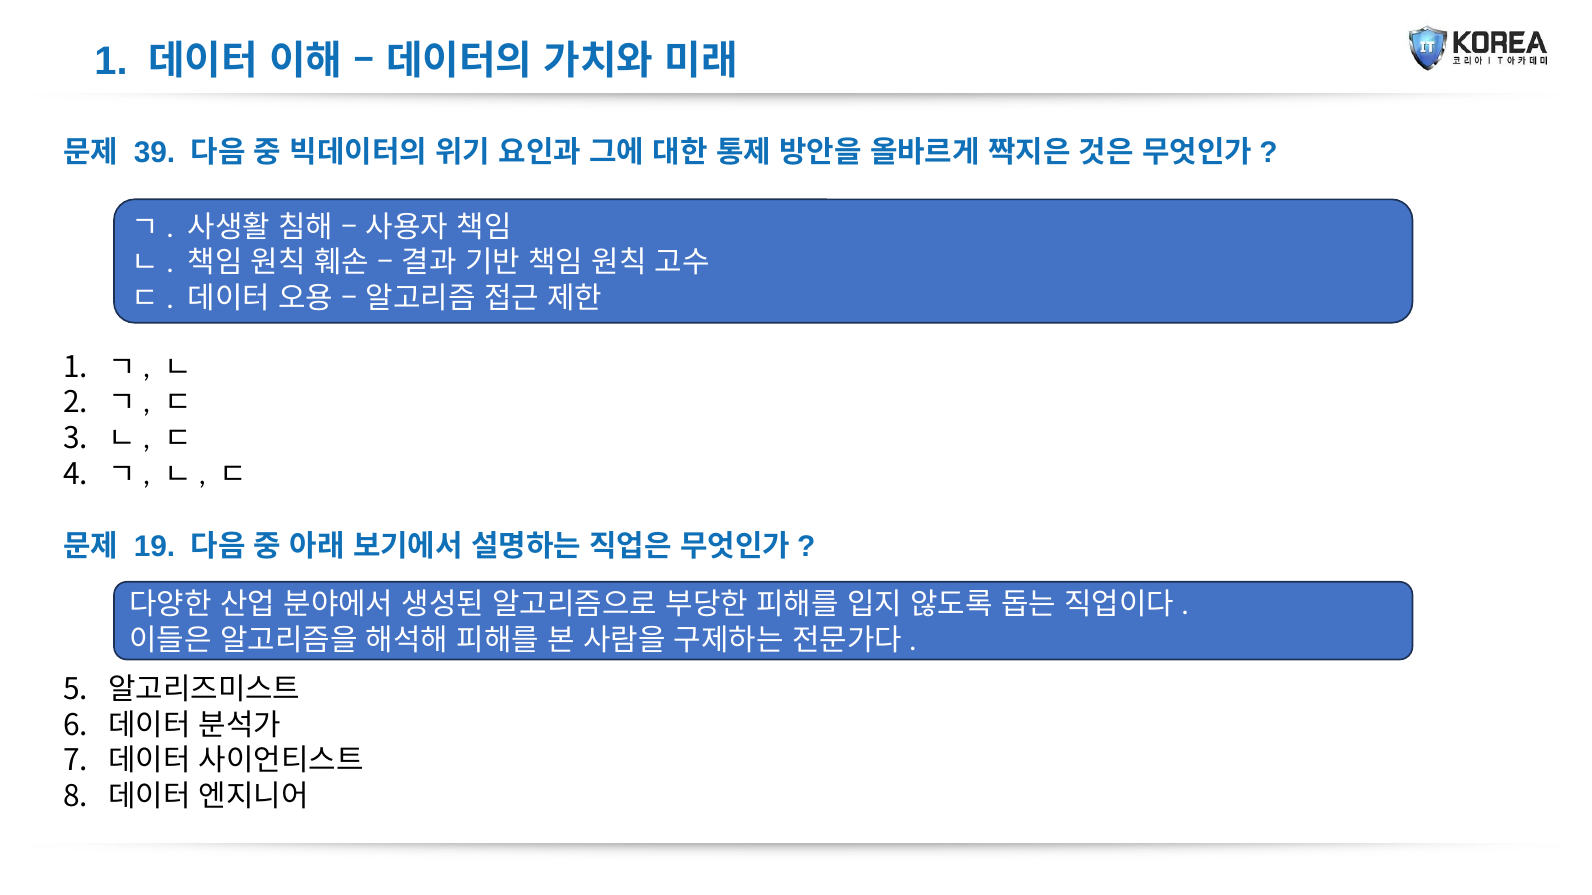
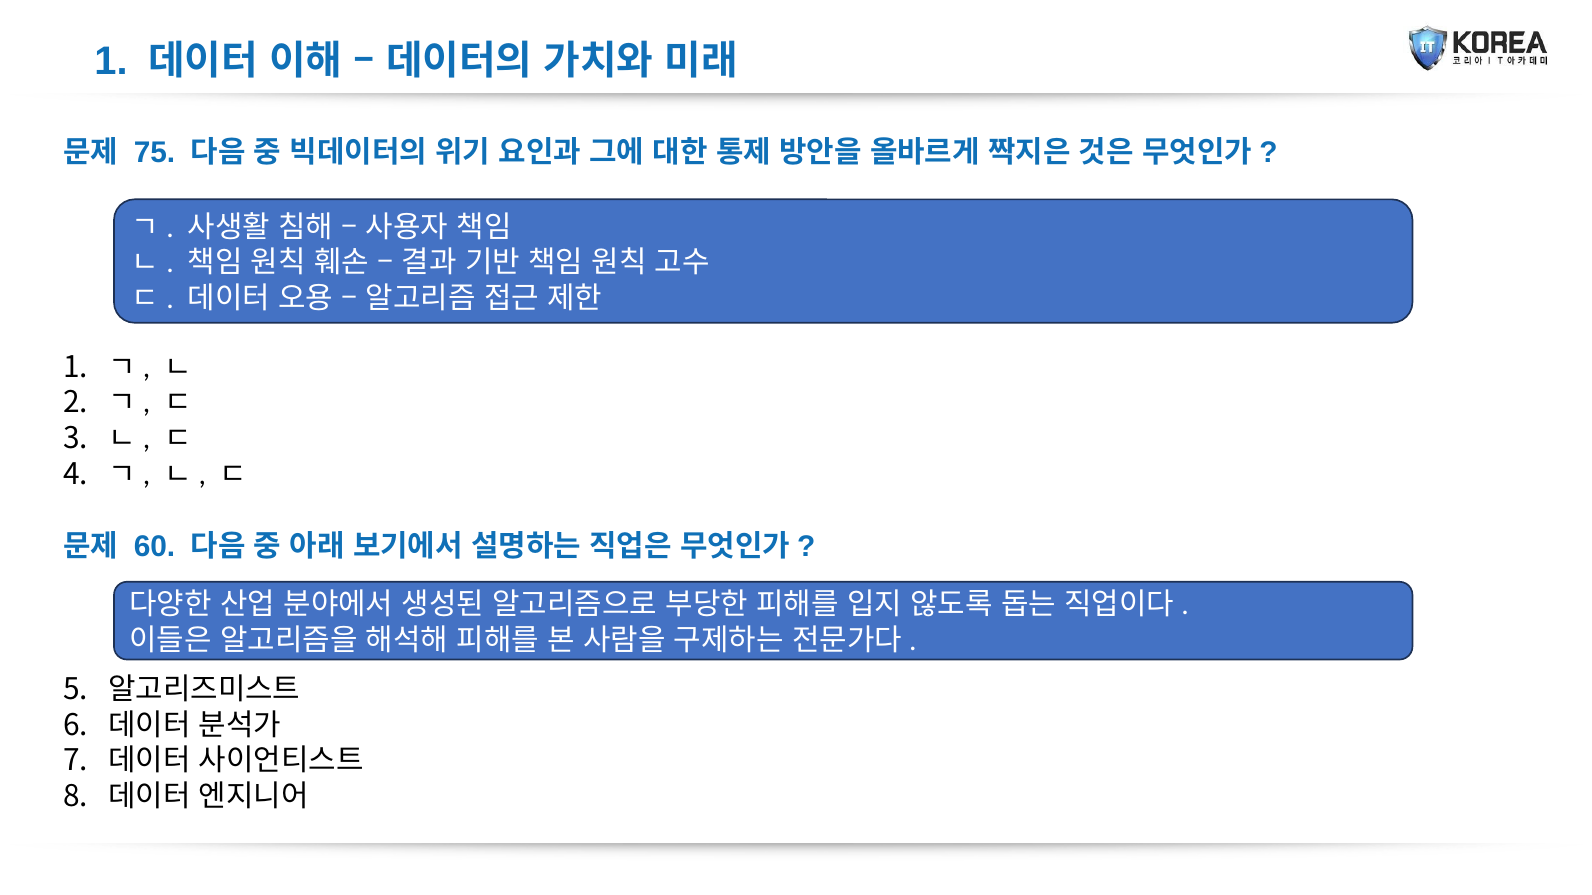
39: 39 -> 75
19: 19 -> 60
